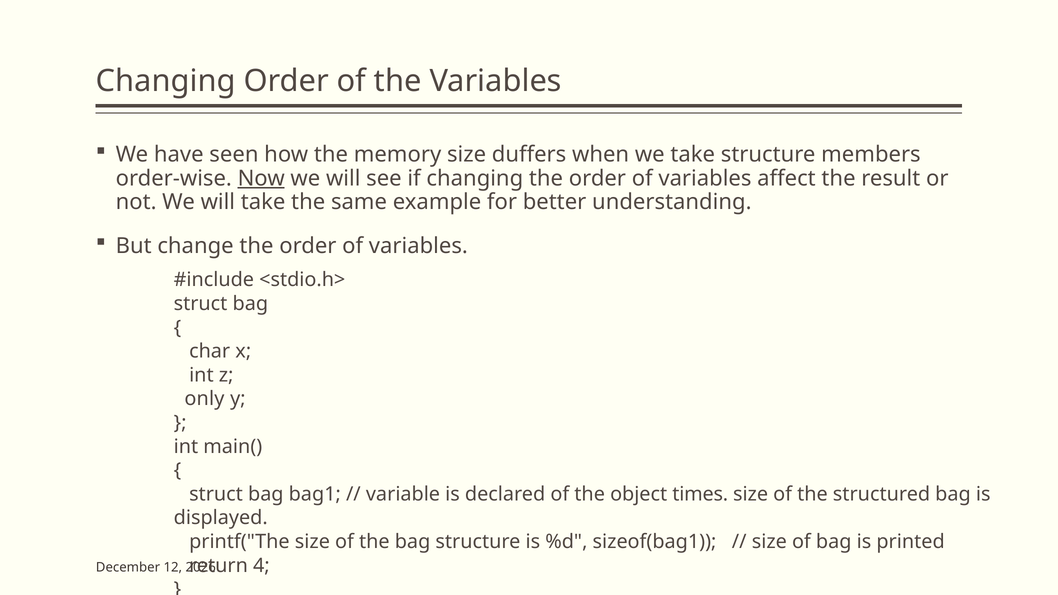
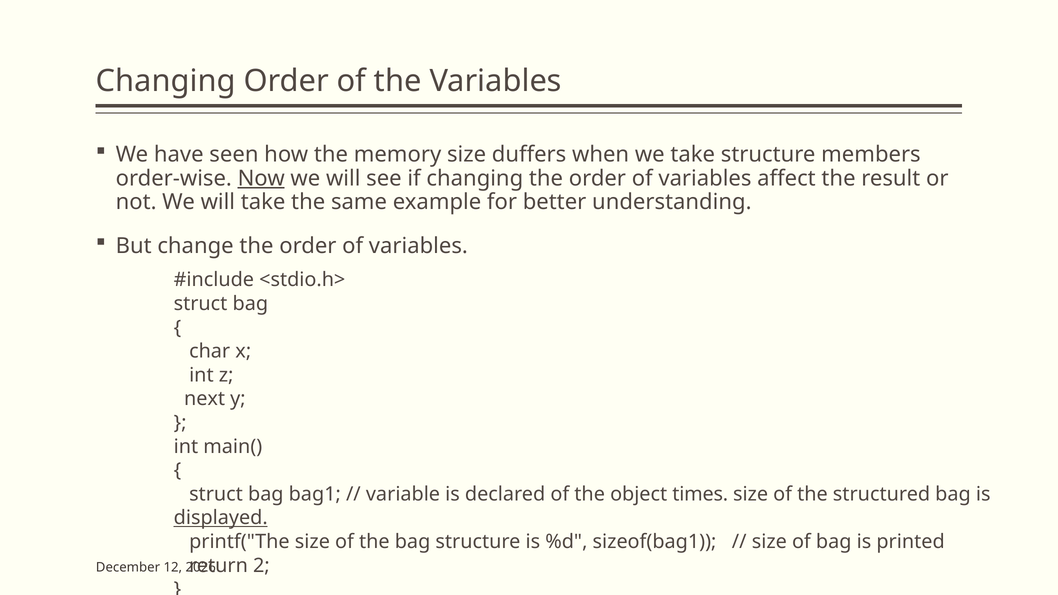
only: only -> next
displayed underline: none -> present
4: 4 -> 2
